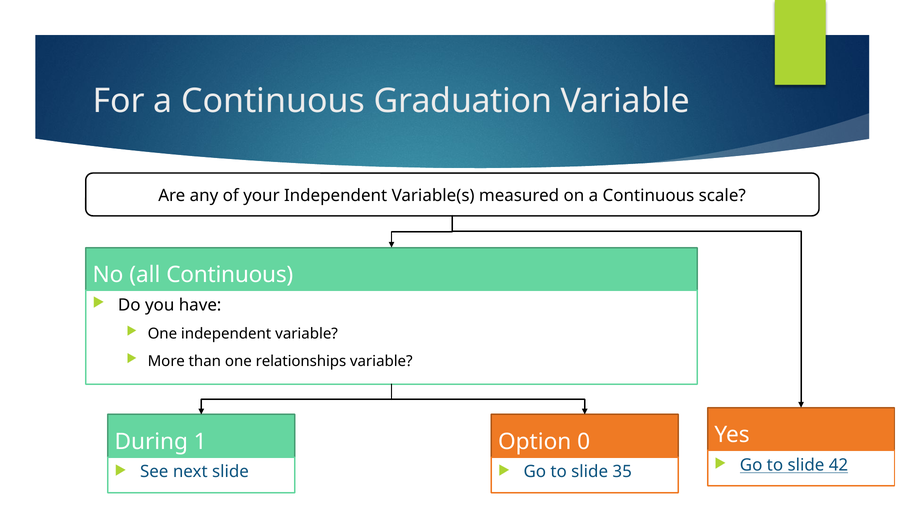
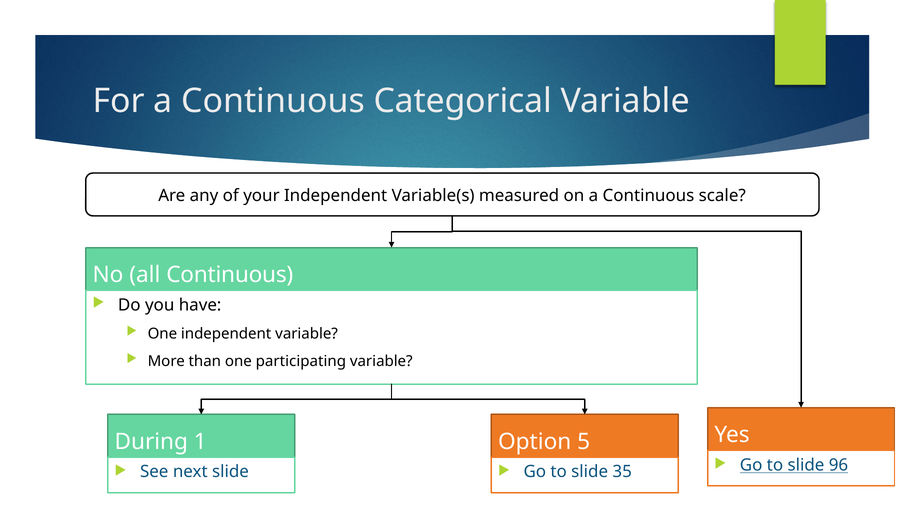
Graduation: Graduation -> Categorical
relationships: relationships -> participating
0: 0 -> 5
42: 42 -> 96
